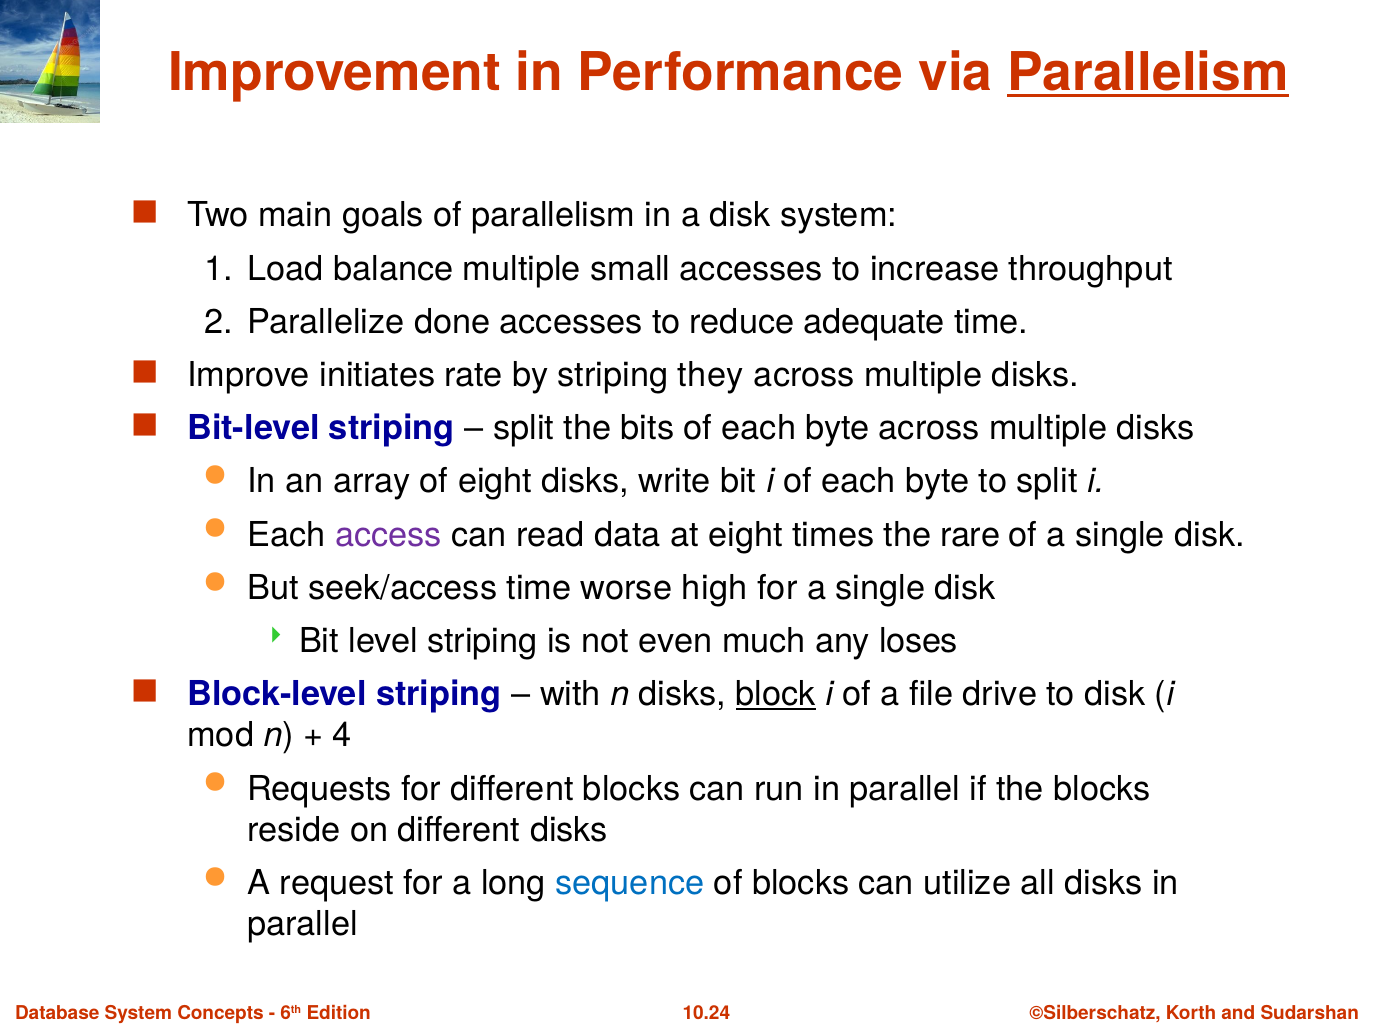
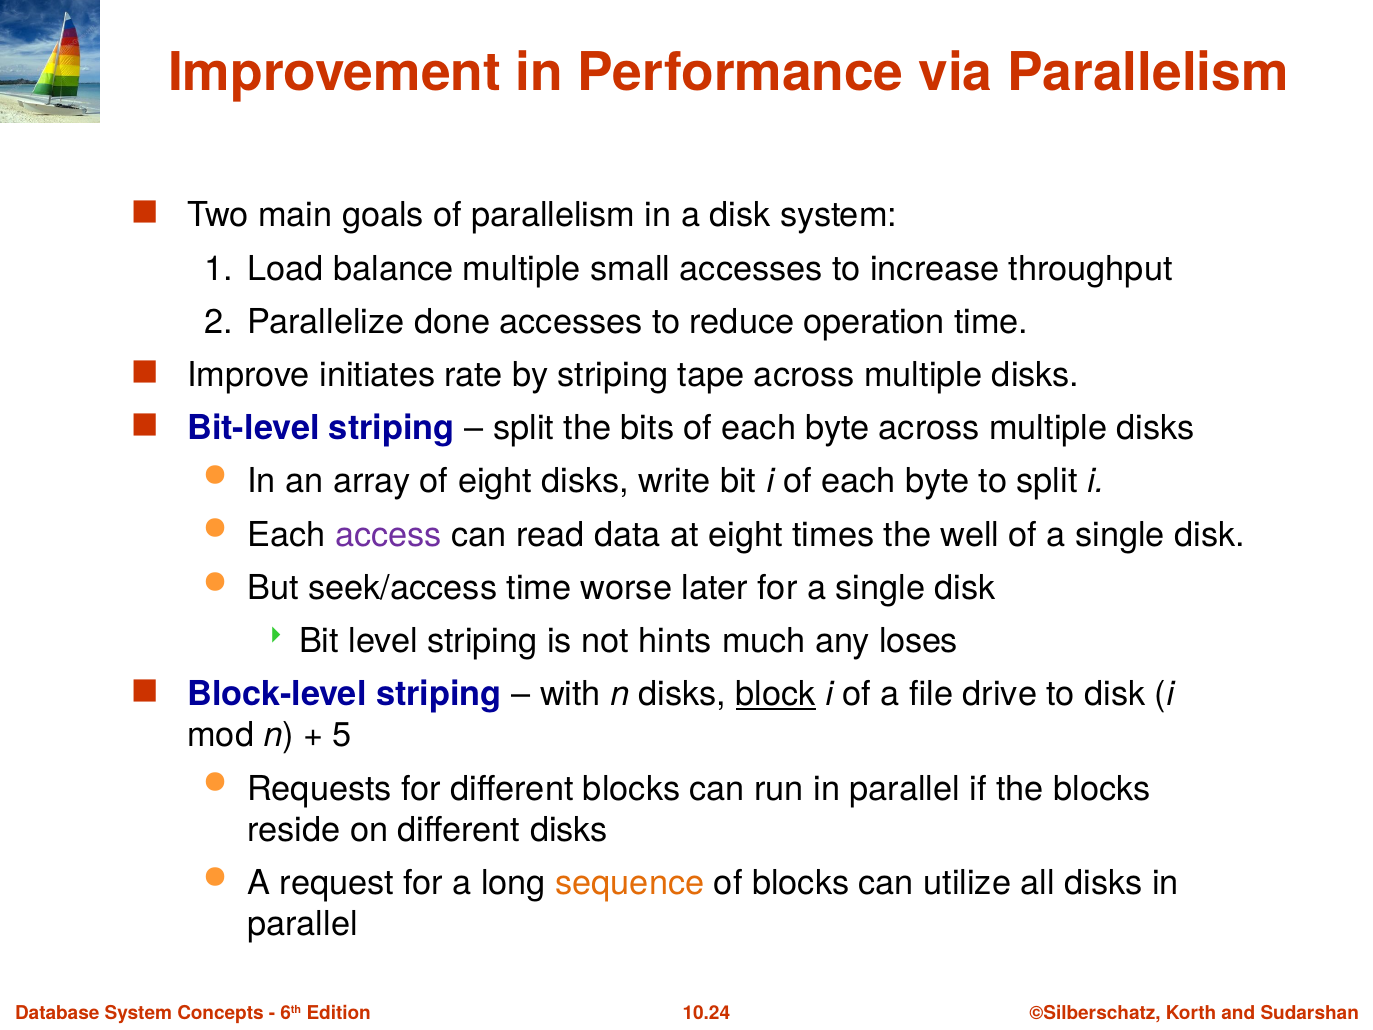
Parallelism at (1148, 72) underline: present -> none
adequate: adequate -> operation
they: they -> tape
rare: rare -> well
high: high -> later
even: even -> hints
4: 4 -> 5
sequence colour: blue -> orange
